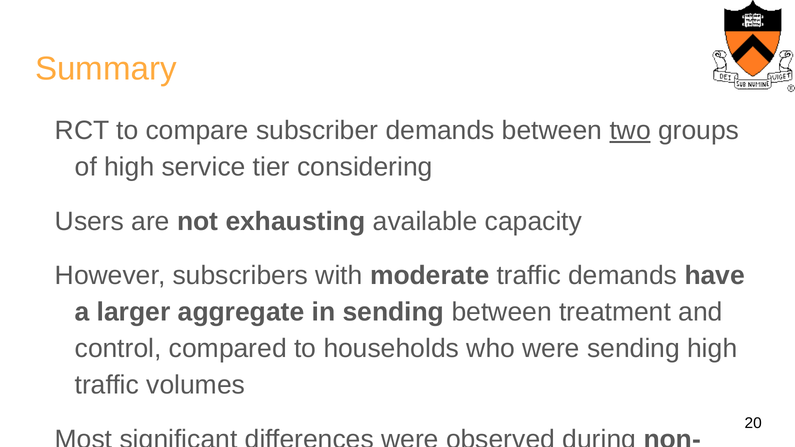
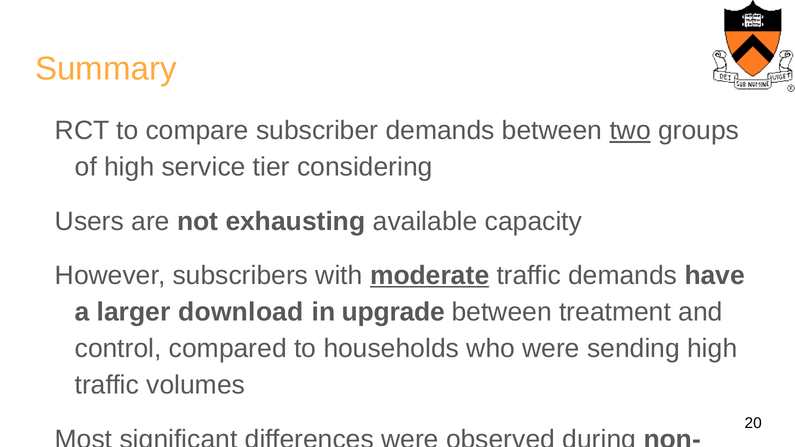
moderate underline: none -> present
aggregate: aggregate -> download
in sending: sending -> upgrade
